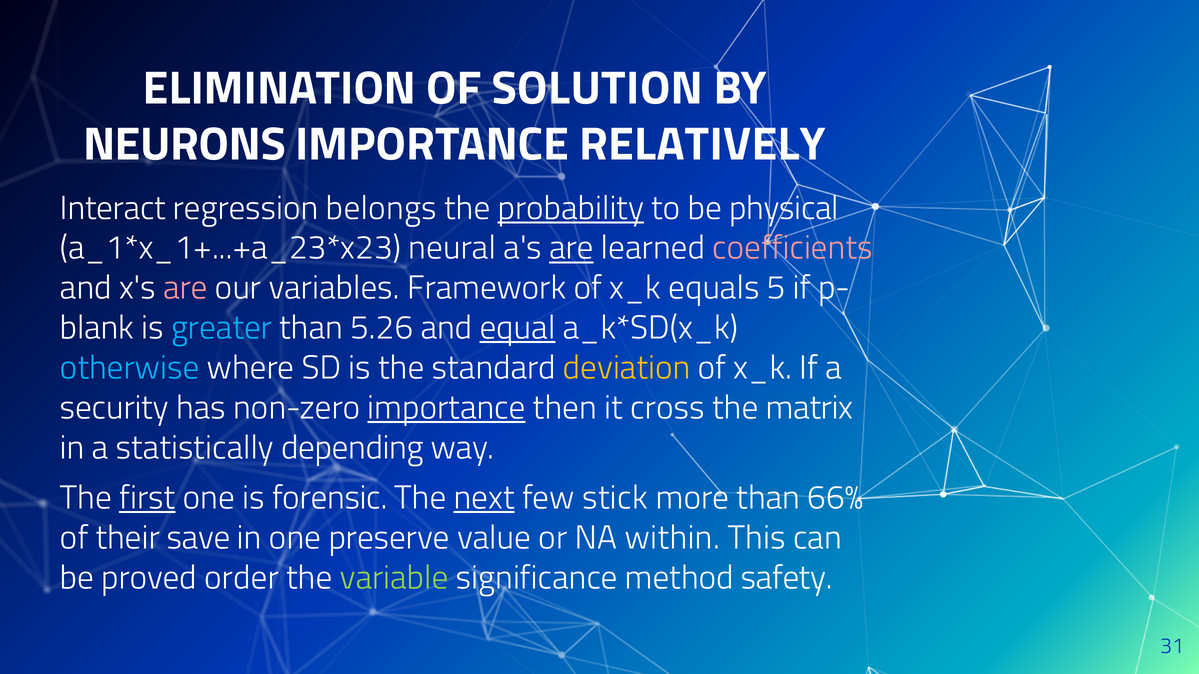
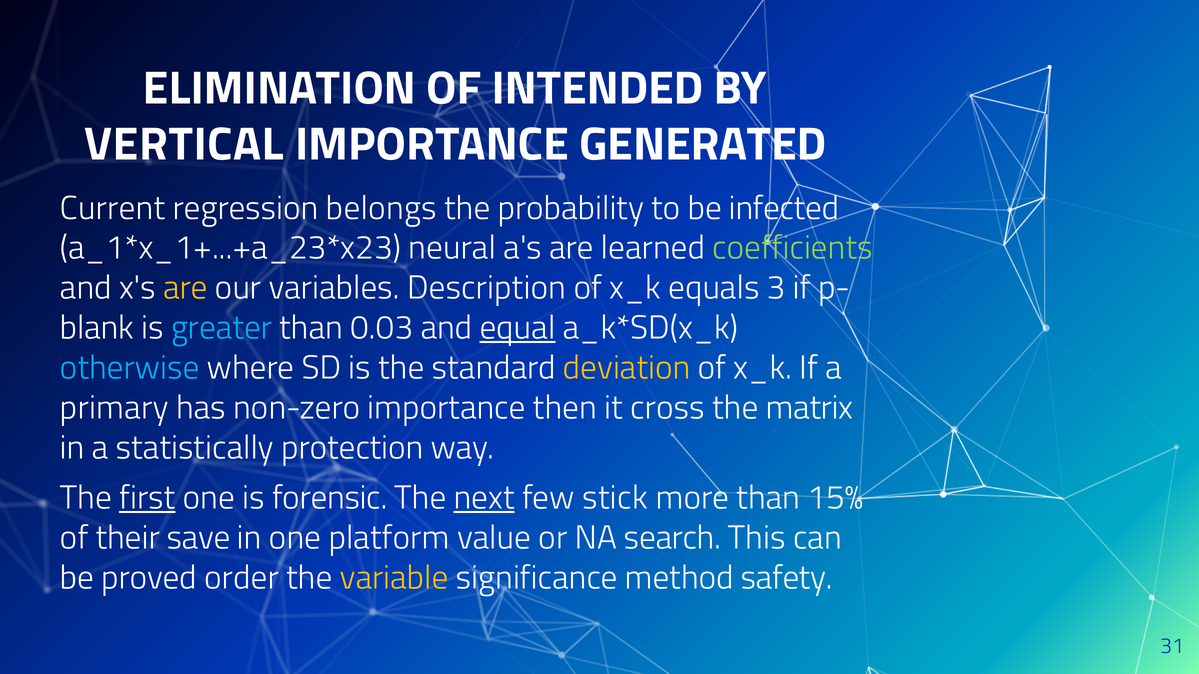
SOLUTION: SOLUTION -> INTENDED
NEURONS: NEURONS -> VERTICAL
RELATIVELY: RELATIVELY -> GENERATED
Interact: Interact -> Current
probability underline: present -> none
physical: physical -> infected
are at (571, 248) underline: present -> none
coefficients colour: pink -> light green
are at (186, 288) colour: pink -> yellow
Framework: Framework -> Description
5: 5 -> 3
5.26: 5.26 -> 0.03
security: security -> primary
importance at (447, 408) underline: present -> none
depending: depending -> protection
66%: 66% -> 15%
preserve: preserve -> platform
within: within -> search
variable colour: light green -> yellow
